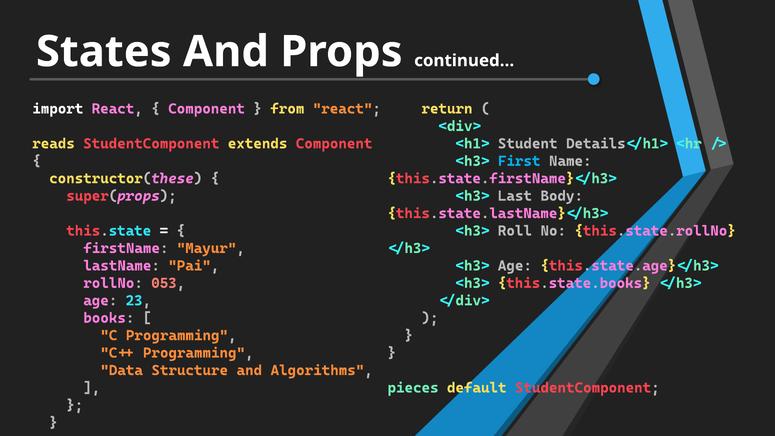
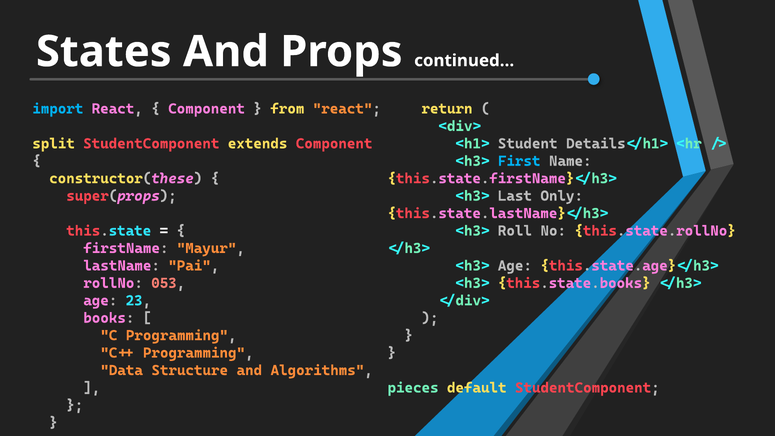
import colour: white -> light blue
reads: reads -> split
Body: Body -> Only
